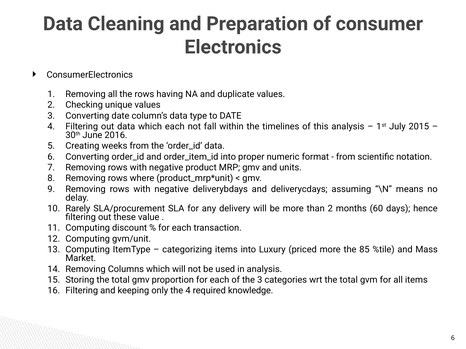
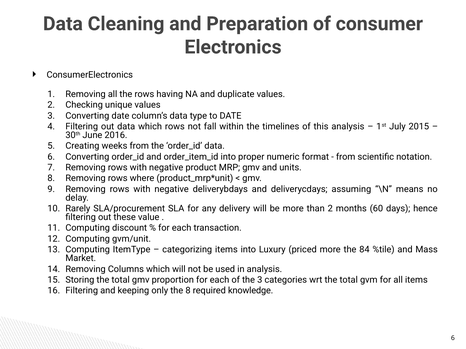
which each: each -> rows
85: 85 -> 84
the 4: 4 -> 8
